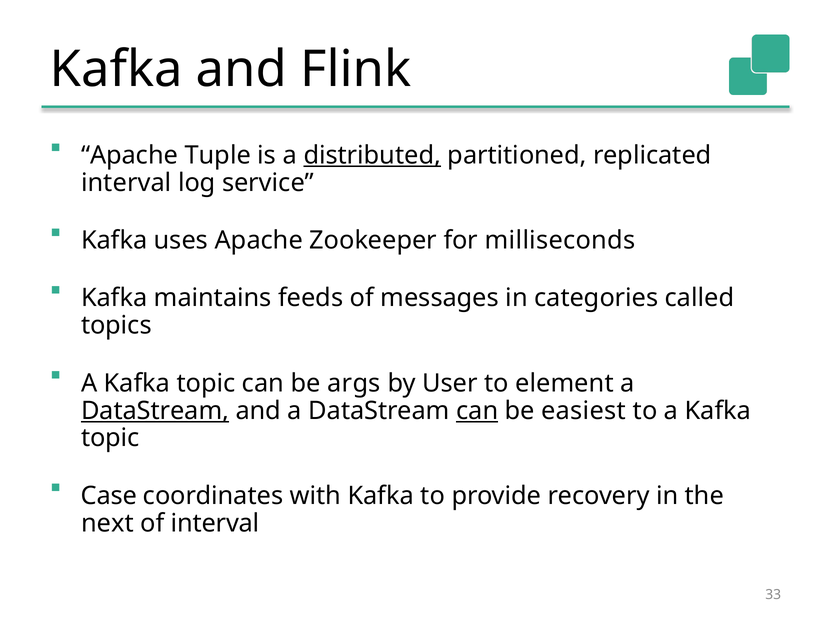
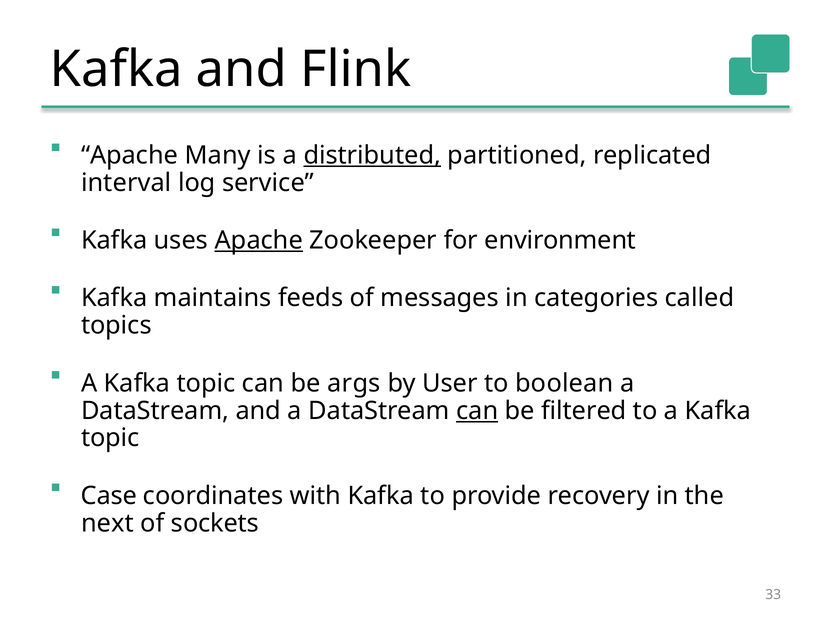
Tuple: Tuple -> Many
Apache at (259, 240) underline: none -> present
milliseconds: milliseconds -> environment
element: element -> boolean
DataStream at (155, 410) underline: present -> none
easiest: easiest -> filtered
of interval: interval -> sockets
